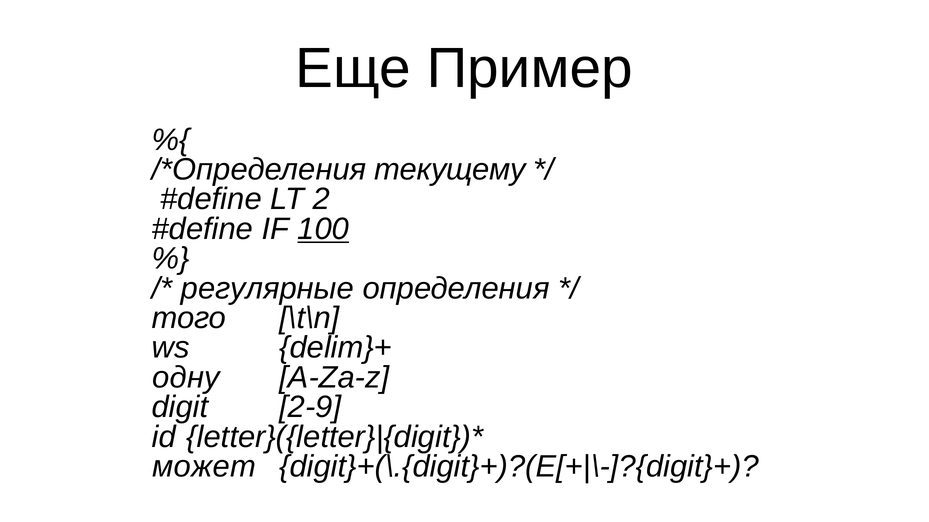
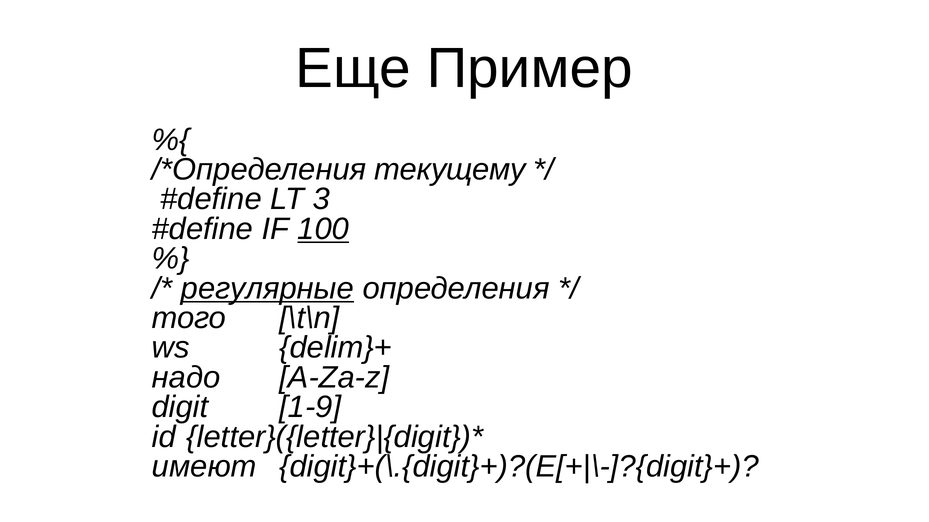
2: 2 -> 3
регулярные underline: none -> present
одну: одну -> надо
2-9: 2-9 -> 1-9
может: может -> имеют
